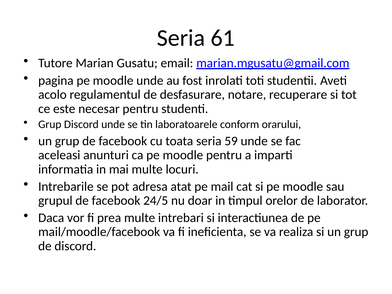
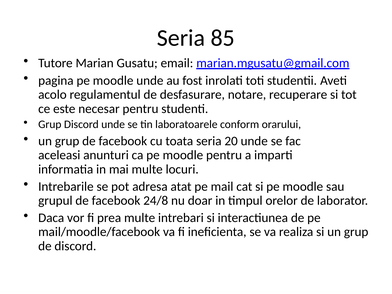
61: 61 -> 85
59: 59 -> 20
24/5: 24/5 -> 24/8
